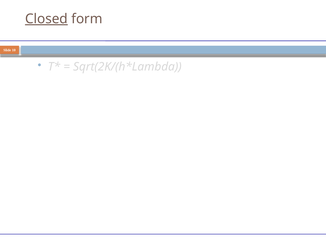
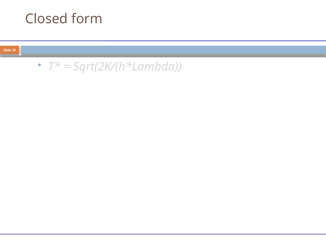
Closed underline: present -> none
